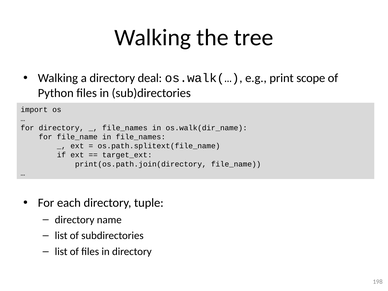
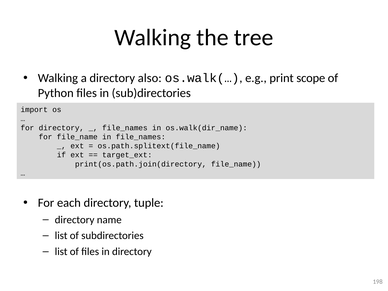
deal: deal -> also
